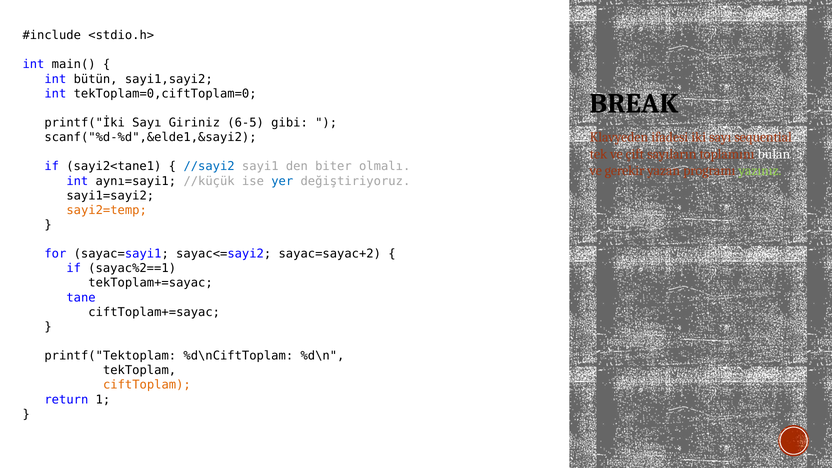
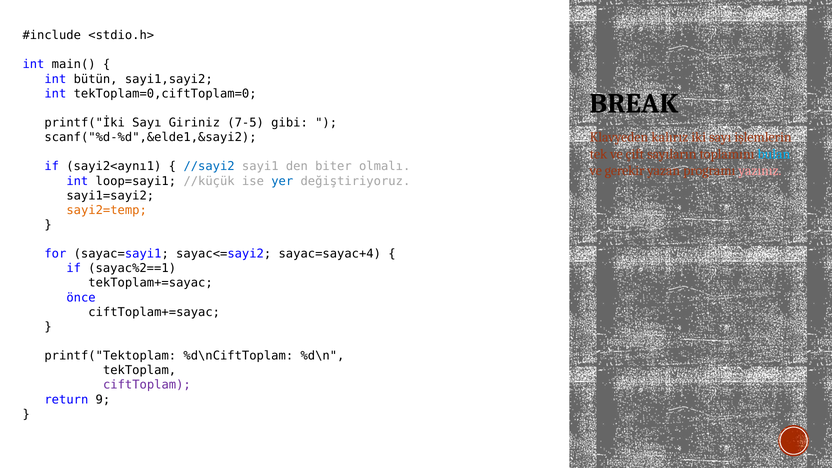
6-5: 6-5 -> 7-5
ifadesi: ifadesi -> kalırız
sequential: sequential -> işlemlerin
bulan colour: white -> light blue
sayi2<tane1: sayi2<tane1 -> sayi2<aynı1
yazınız colour: light green -> pink
aynı=sayi1: aynı=sayi1 -> loop=sayi1
sayac=sayac+2: sayac=sayac+2 -> sayac=sayac+4
tane: tane -> önce
ciftToplam colour: orange -> purple
1: 1 -> 9
